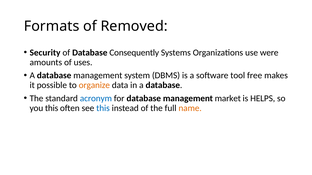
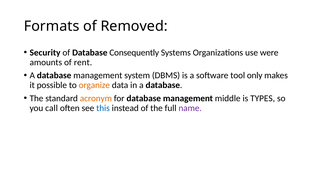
uses: uses -> rent
free: free -> only
acronym colour: blue -> orange
market: market -> middle
HELPS: HELPS -> TYPES
you this: this -> call
name colour: orange -> purple
